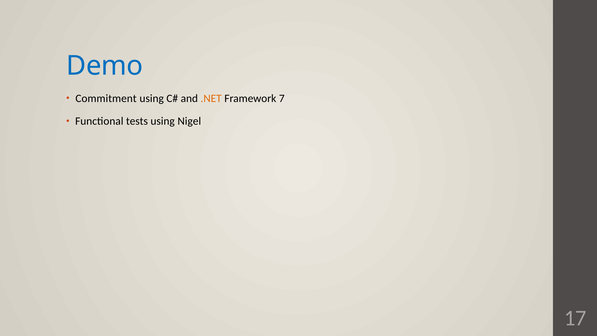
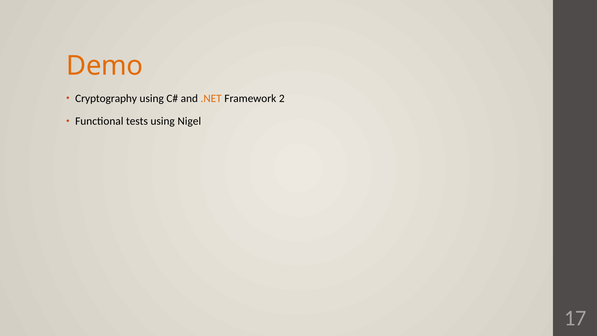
Demo colour: blue -> orange
Commitment: Commitment -> Cryptography
7: 7 -> 2
